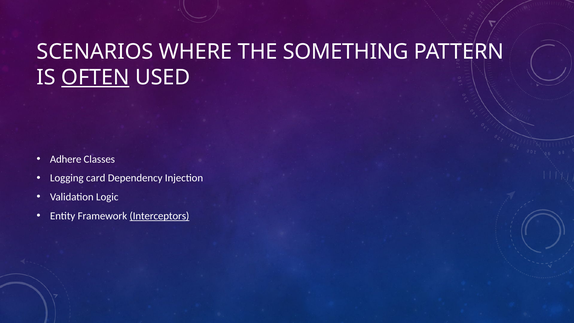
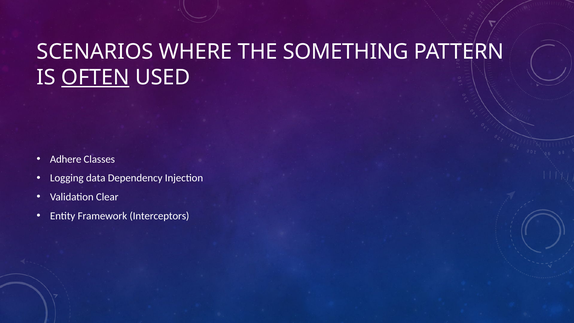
card: card -> data
Logic: Logic -> Clear
Interceptors underline: present -> none
